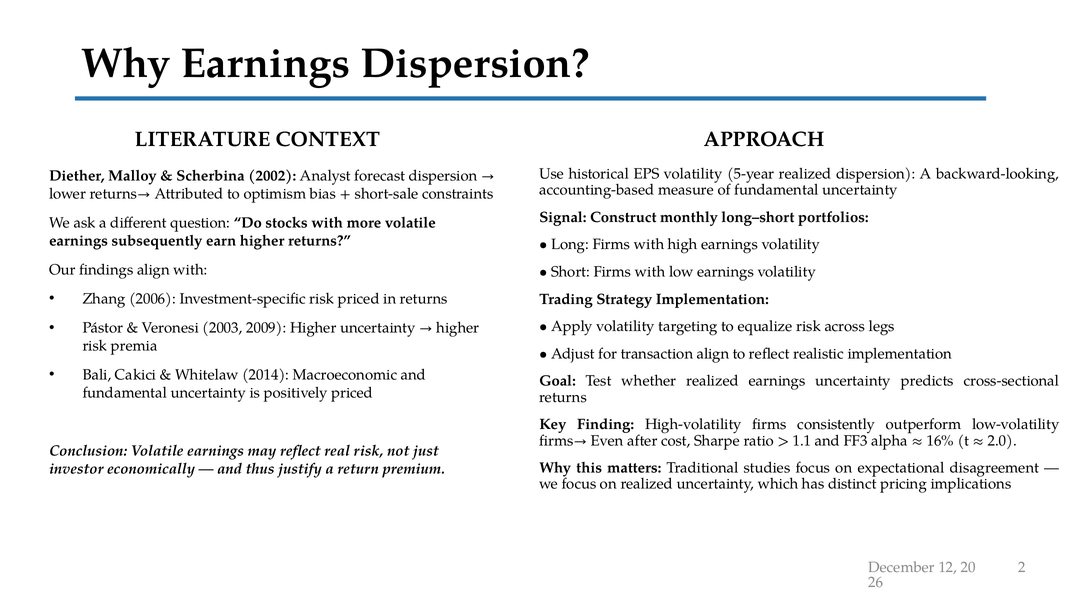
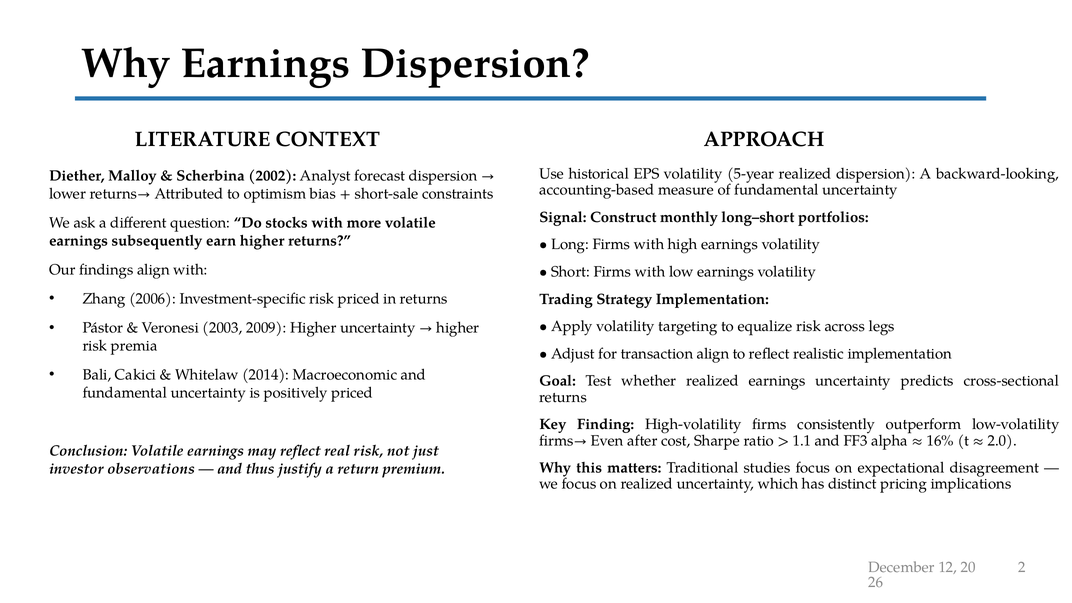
economically: economically -> observations
